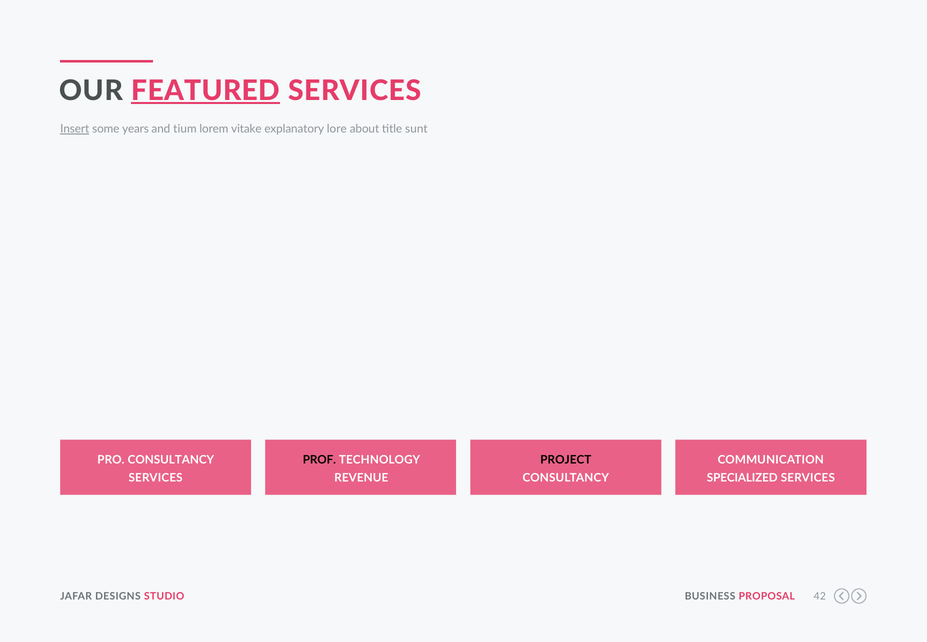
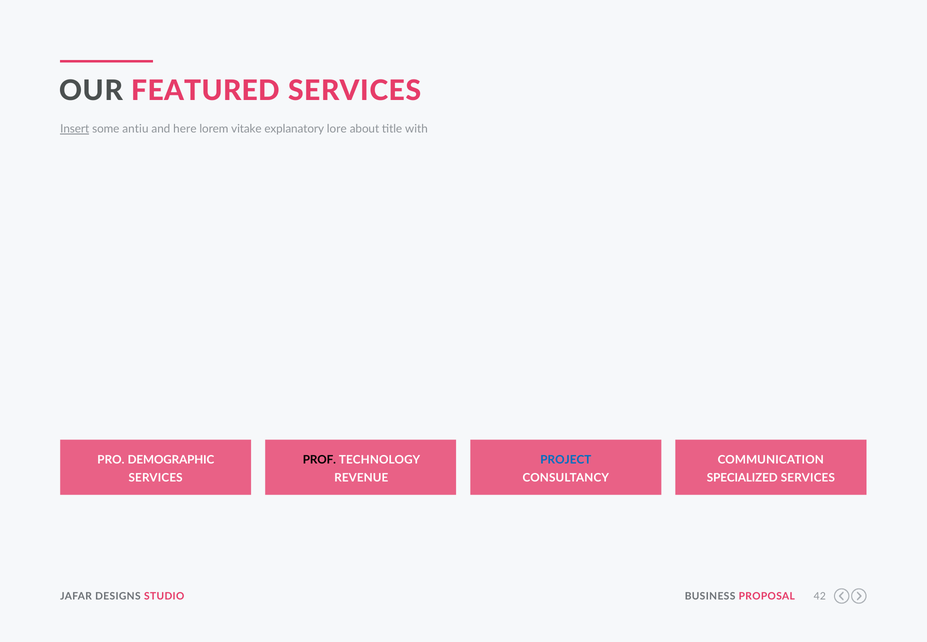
FEATURED underline: present -> none
years: years -> antiu
tium: tium -> here
sunt: sunt -> with
PRO CONSULTANCY: CONSULTANCY -> DEMOGRAPHIC
PROJECT colour: black -> blue
